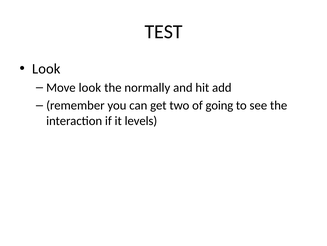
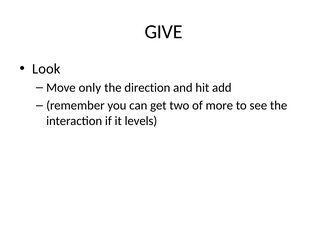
TEST: TEST -> GIVE
Move look: look -> only
normally: normally -> direction
going: going -> more
